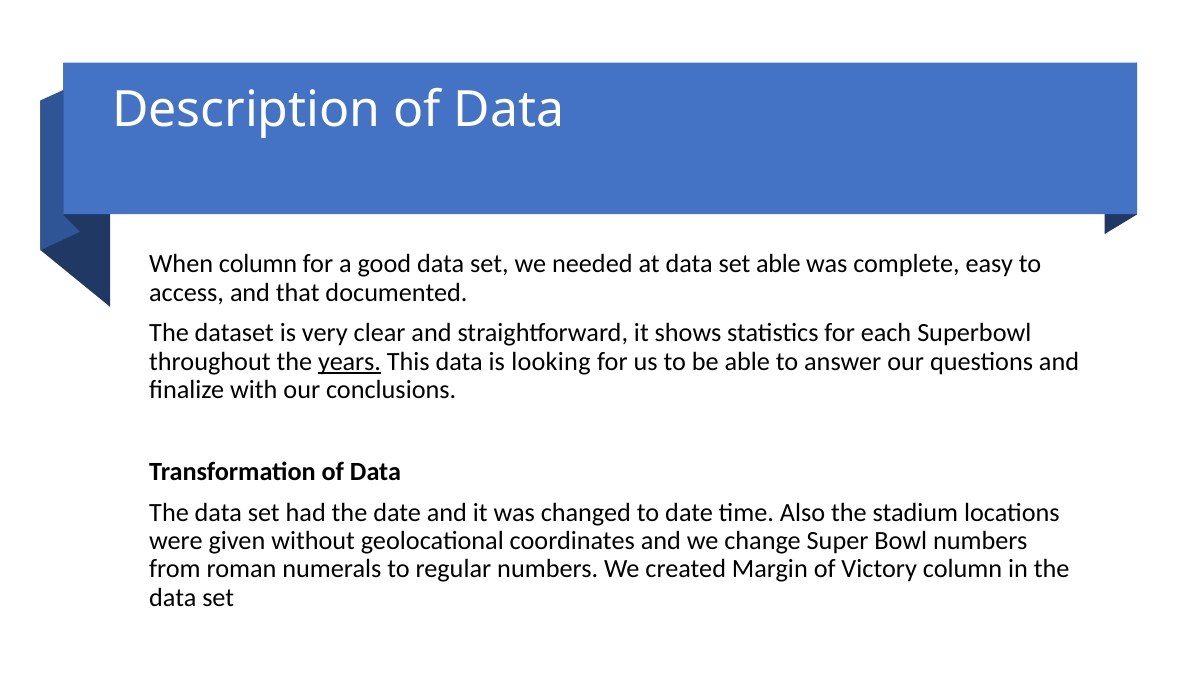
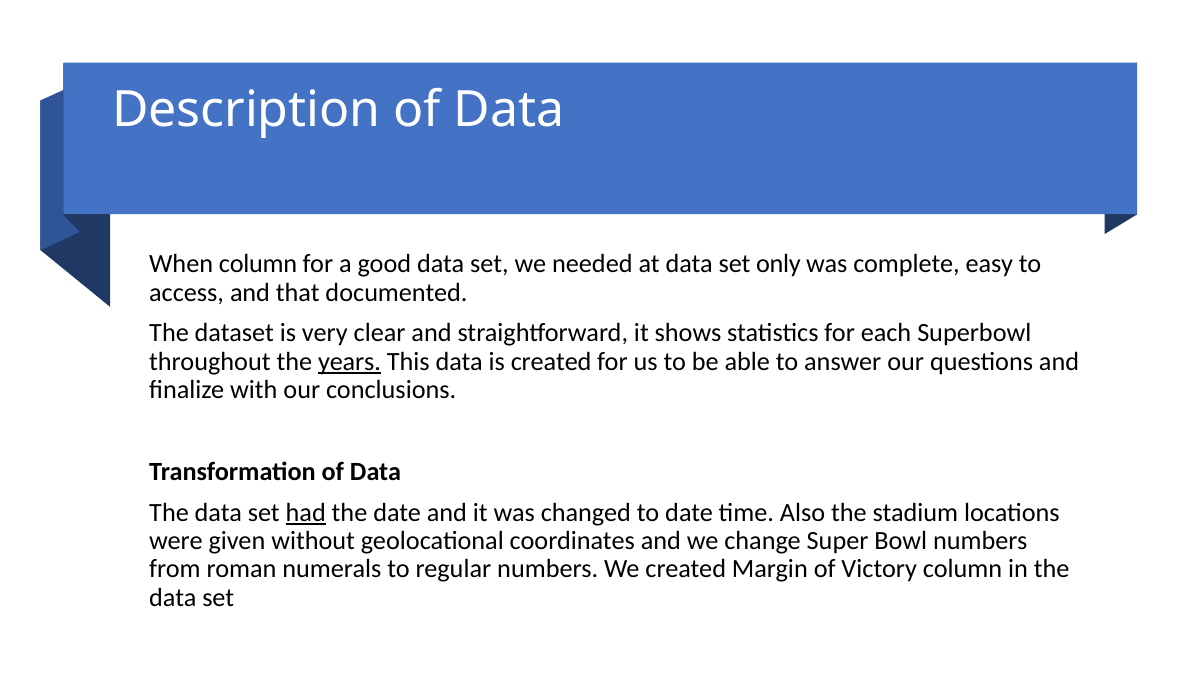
set able: able -> only
is looking: looking -> created
had underline: none -> present
